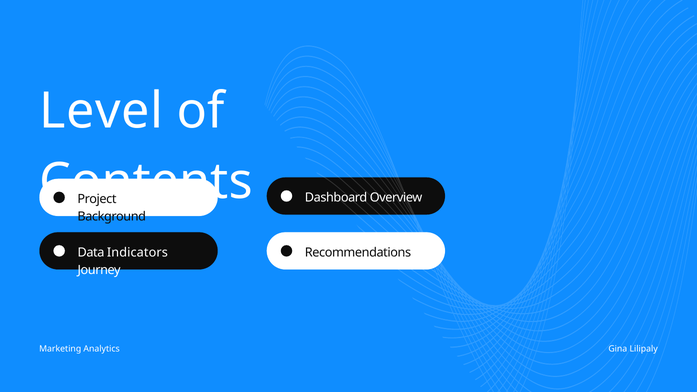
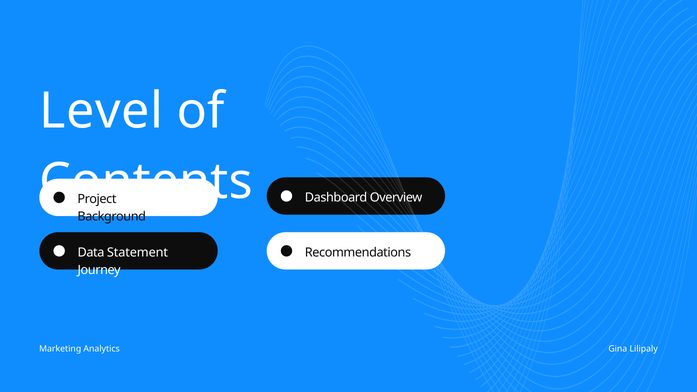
Indicators: Indicators -> Statement
